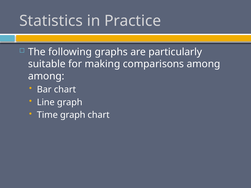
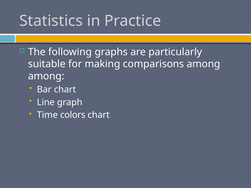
Time graph: graph -> colors
